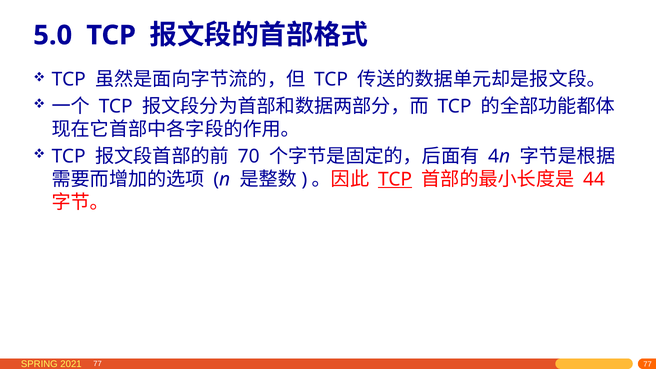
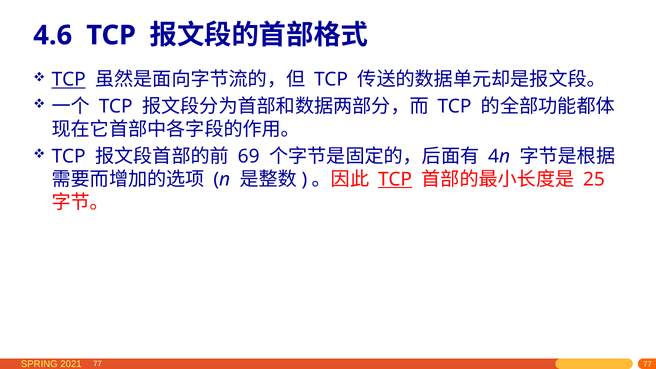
5.0: 5.0 -> 4.6
TCP at (69, 80) underline: none -> present
70: 70 -> 69
44: 44 -> 25
